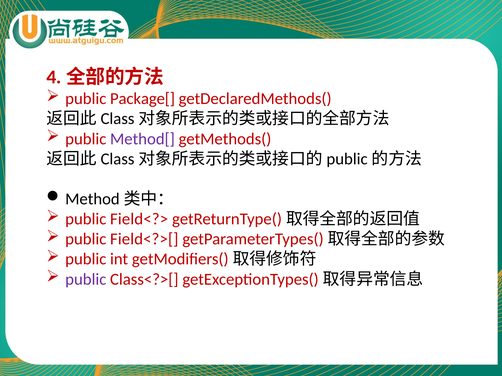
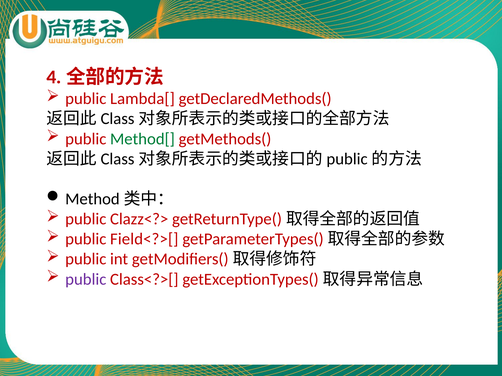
Package[: Package[ -> Lambda[
Method[ colour: purple -> green
Field<?>: Field<?> -> Clazz<?>
